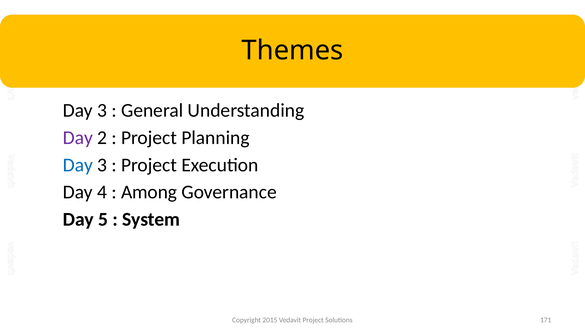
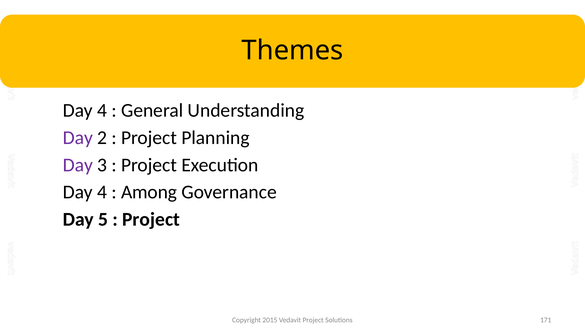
3 at (102, 110): 3 -> 4
Day at (78, 165) colour: blue -> purple
System at (151, 220): System -> Project
